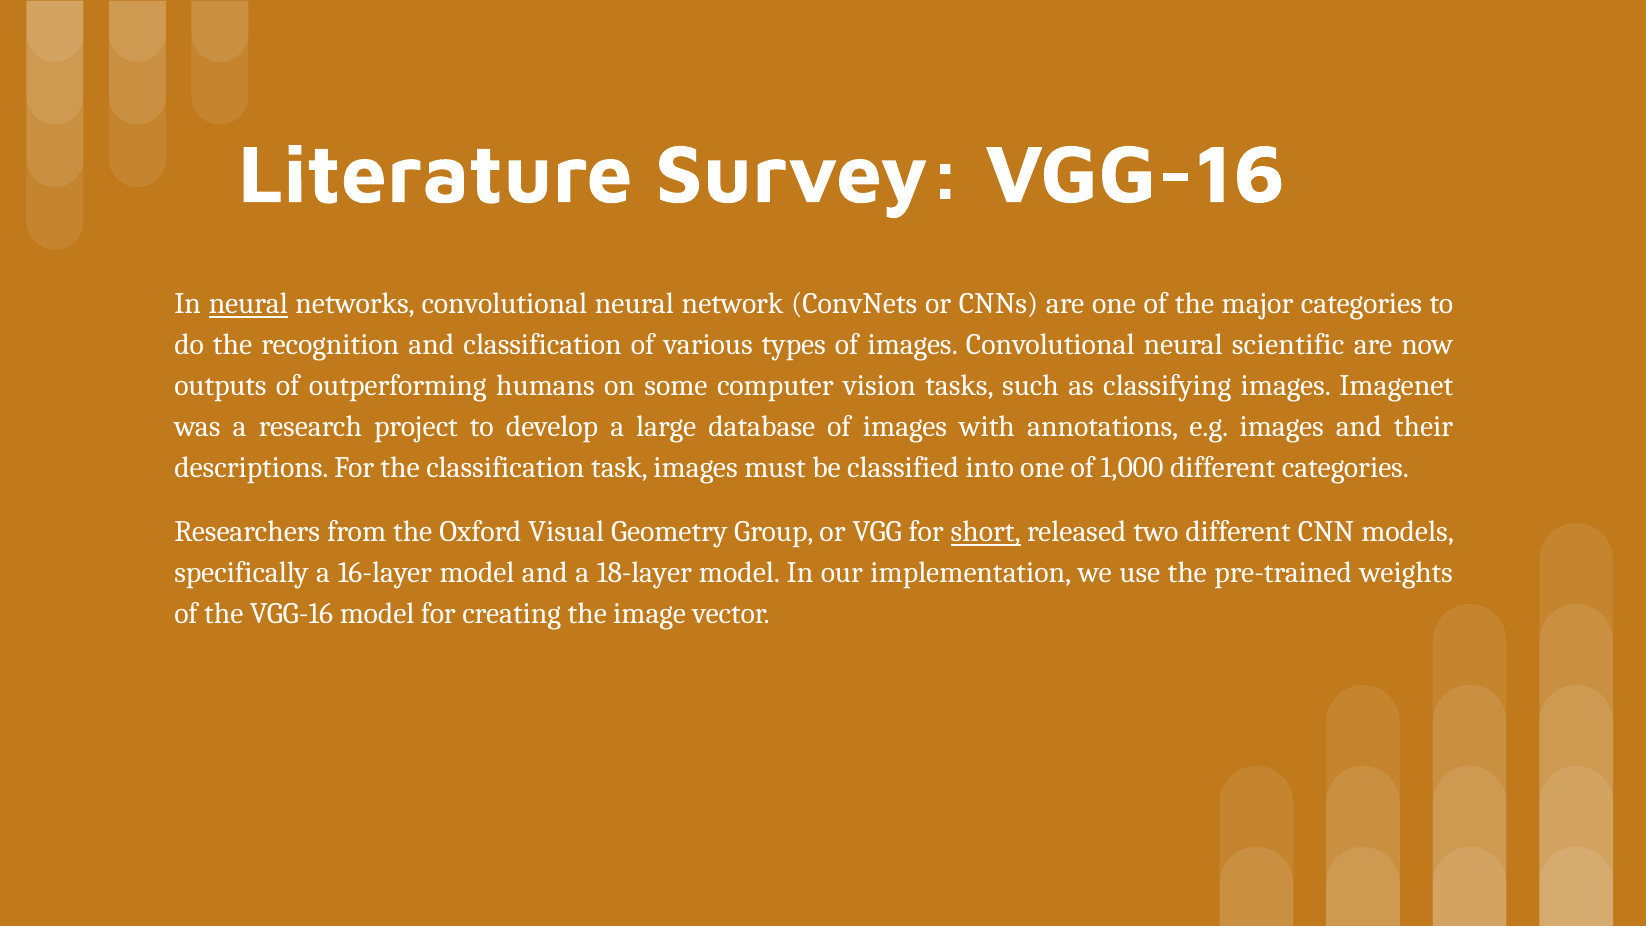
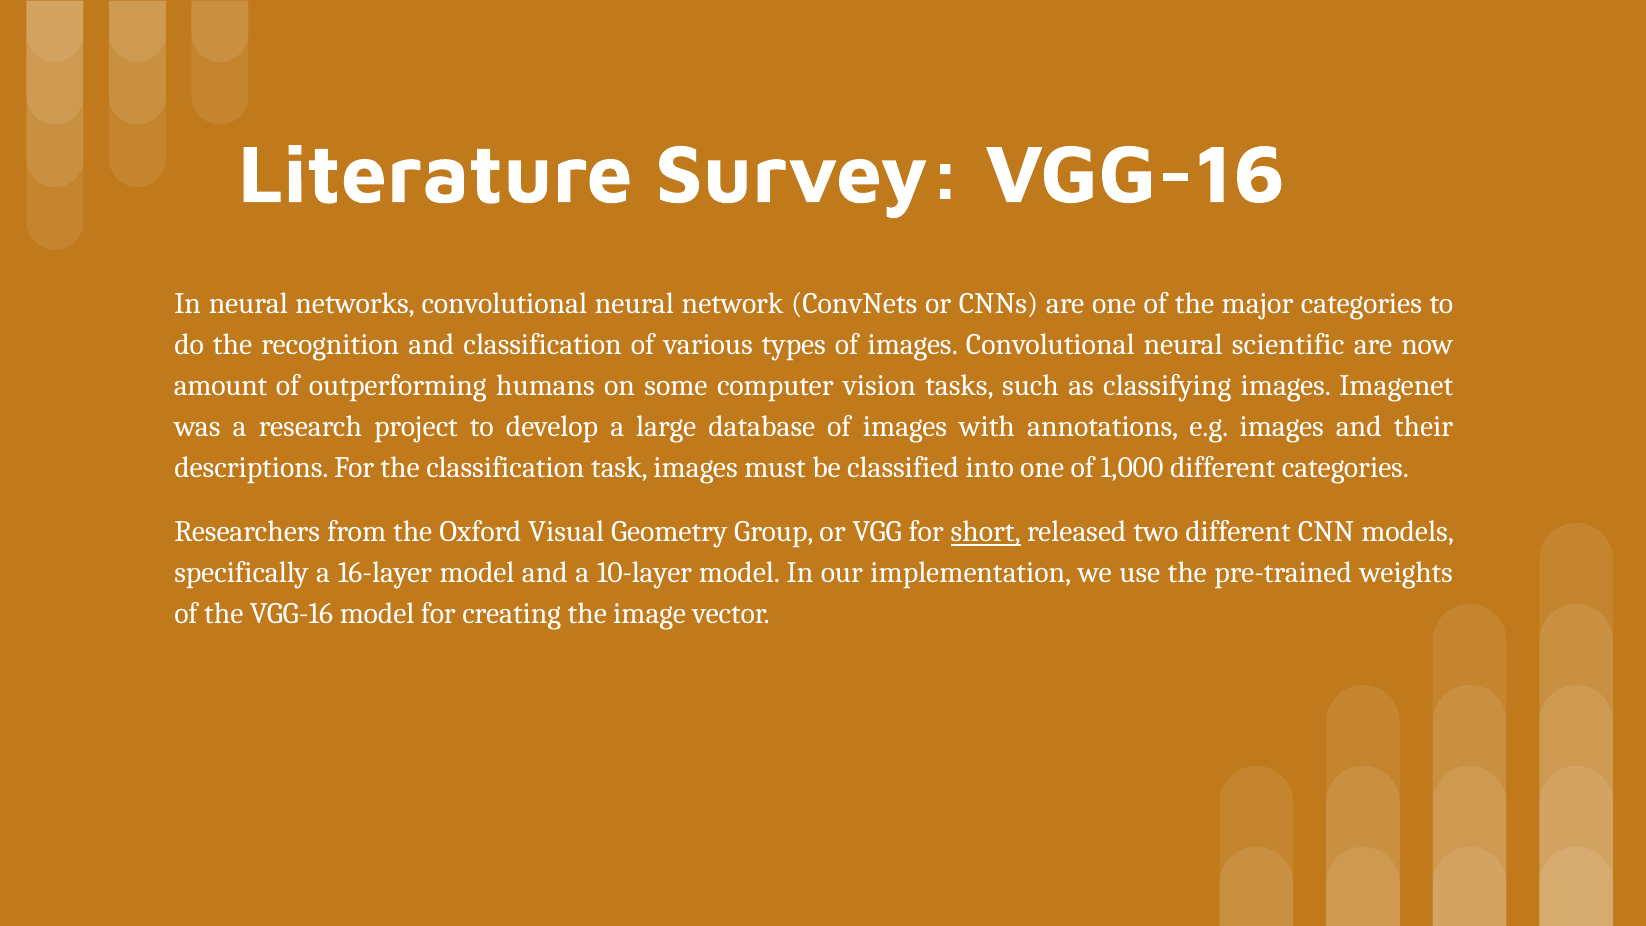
neural at (248, 304) underline: present -> none
outputs: outputs -> amount
18-layer: 18-layer -> 10-layer
